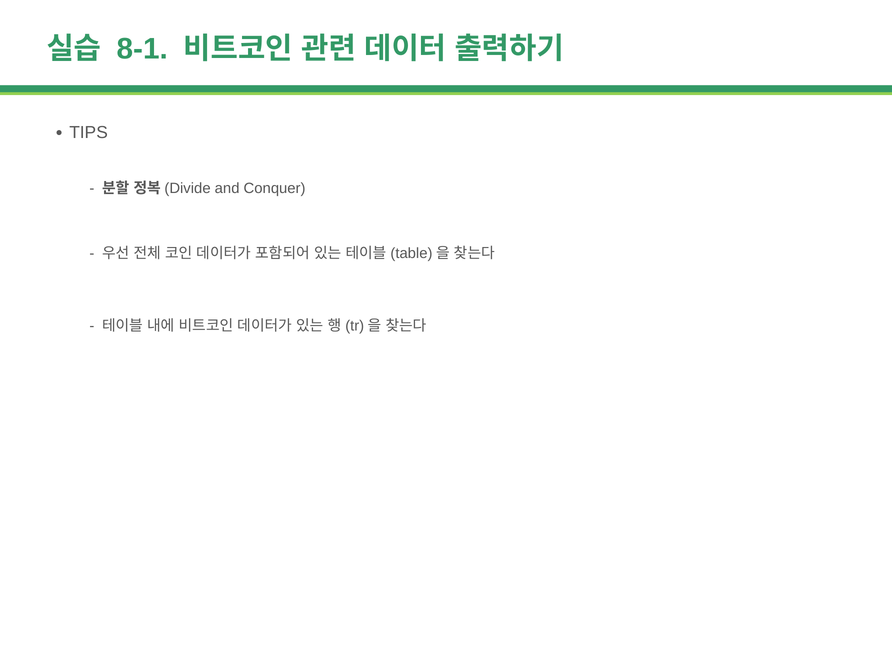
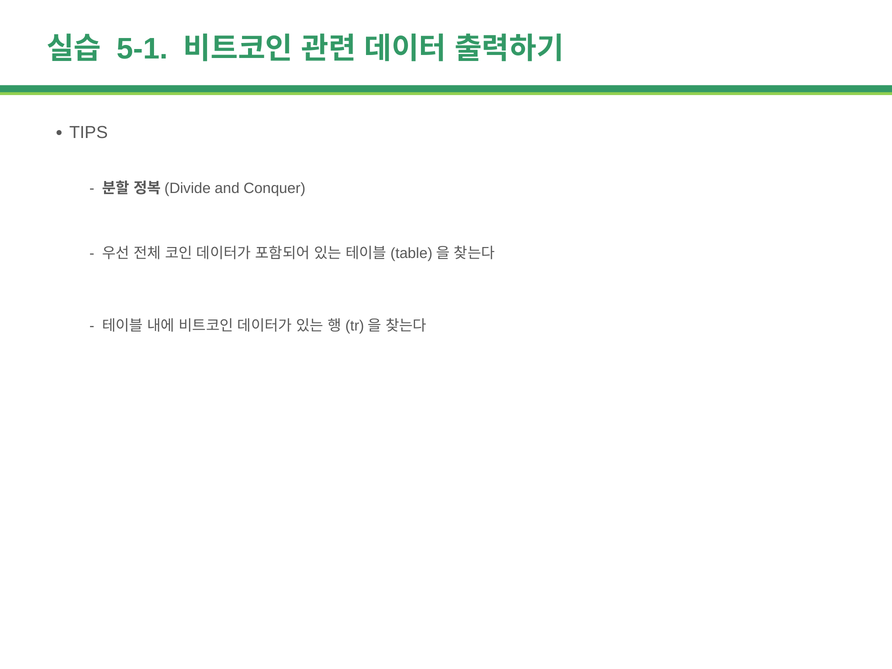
8-1: 8-1 -> 5-1
